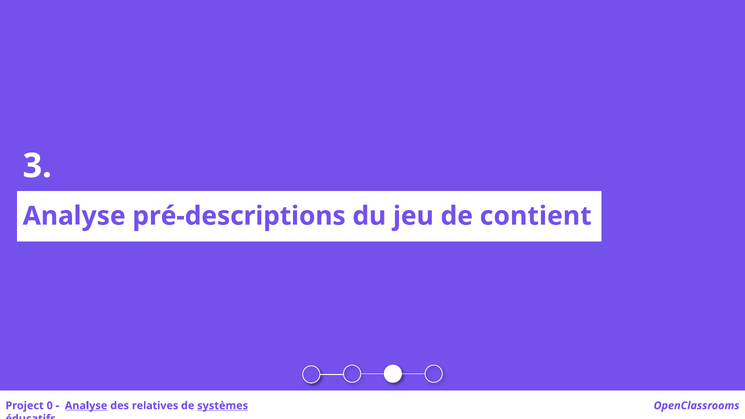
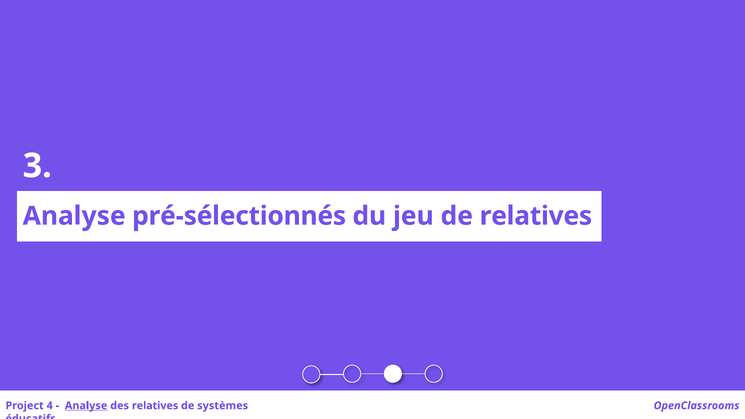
pré-descriptions: pré-descriptions -> pré-sélectionnés
de contient: contient -> relatives
0: 0 -> 4
systèmes underline: present -> none
